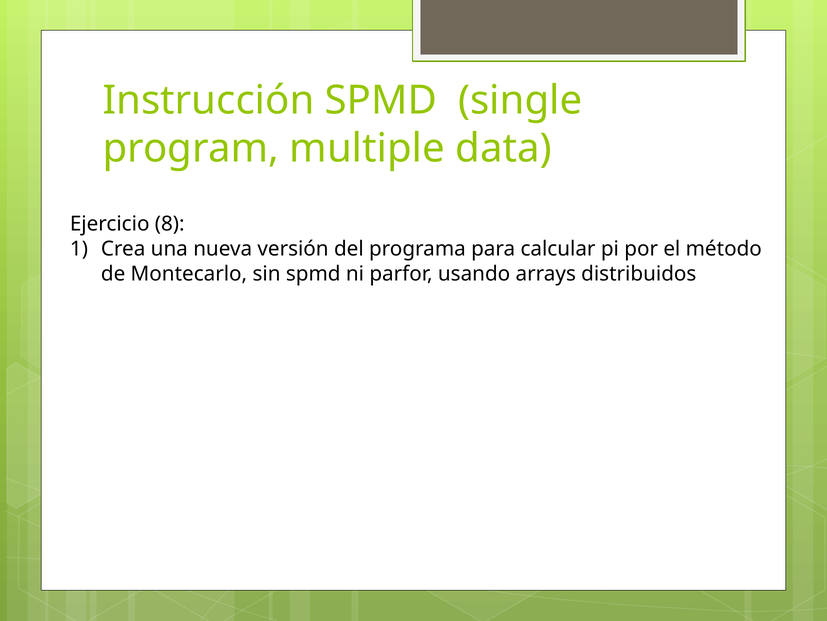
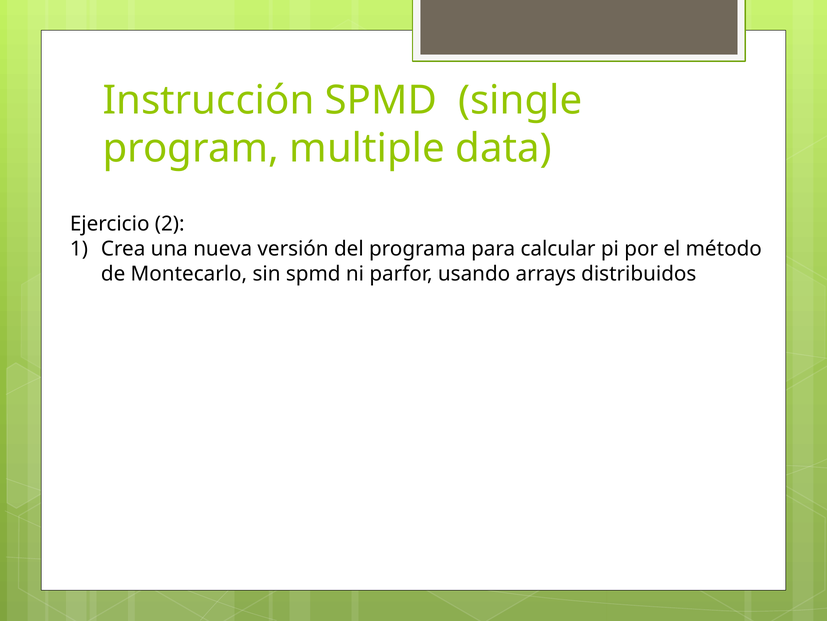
8: 8 -> 2
